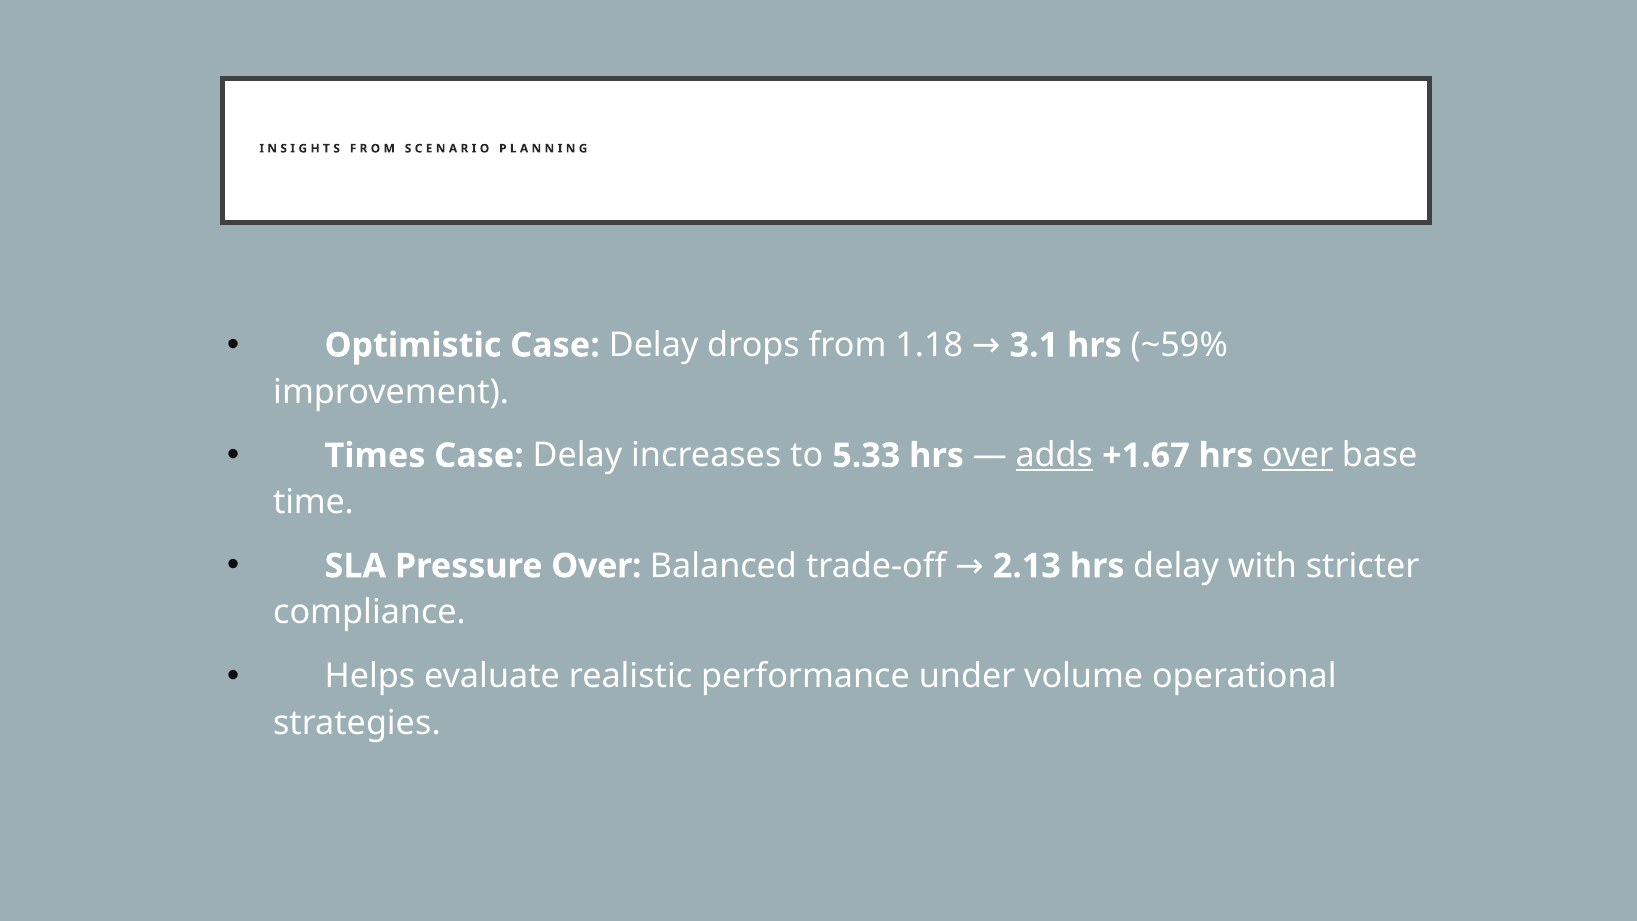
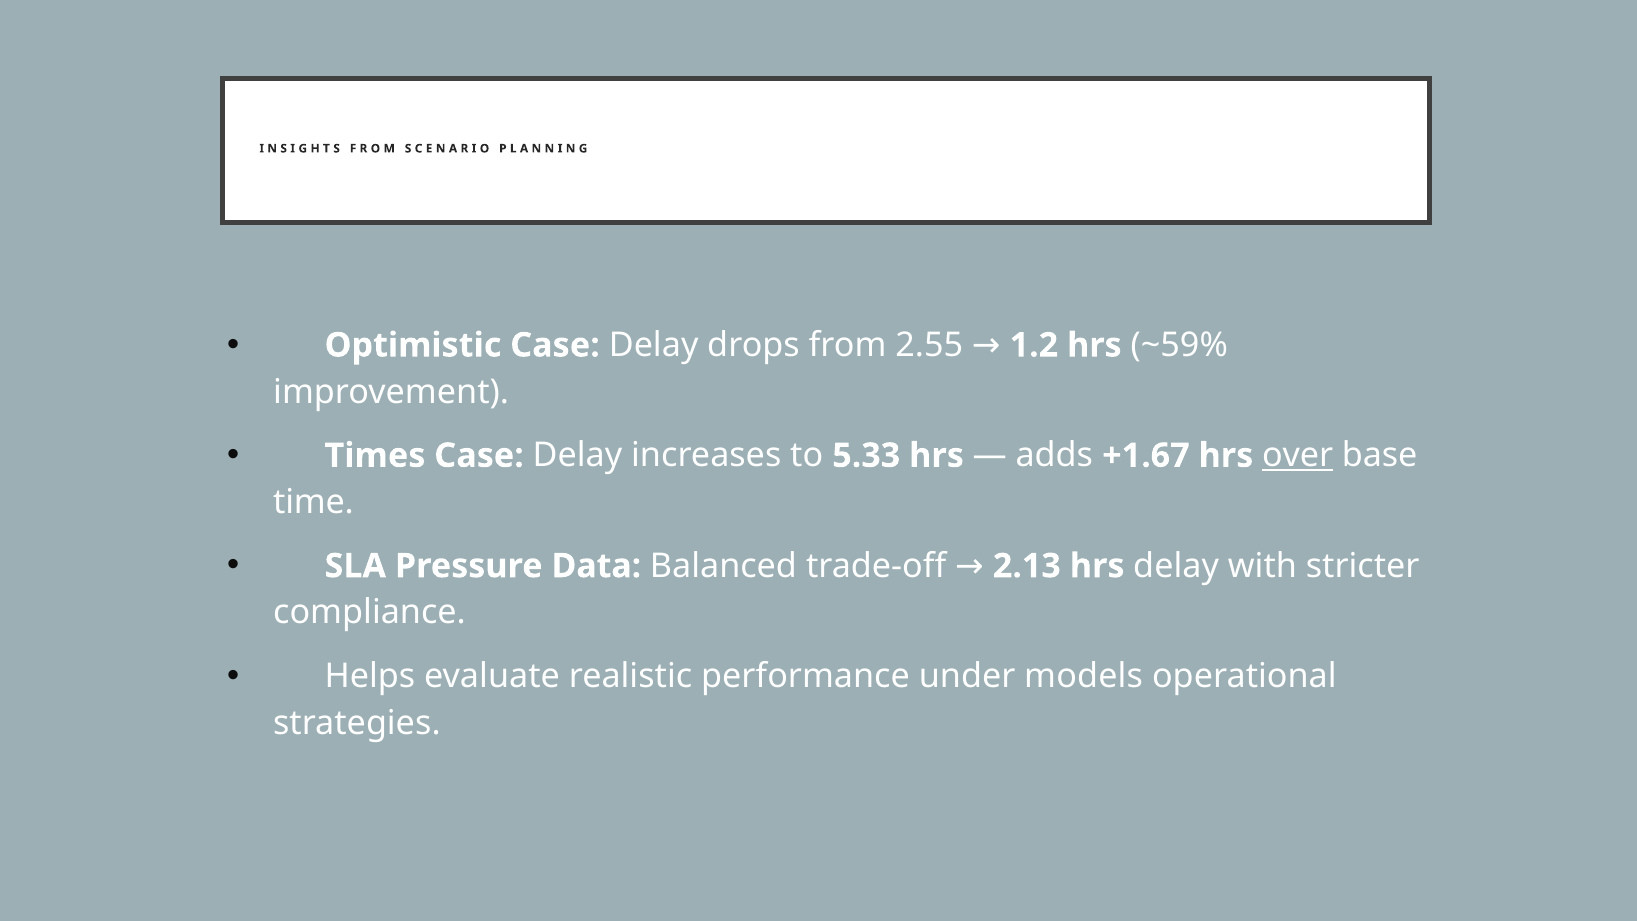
1.18: 1.18 -> 2.55
3.1: 3.1 -> 1.2
adds underline: present -> none
Pressure Over: Over -> Data
volume: volume -> models
